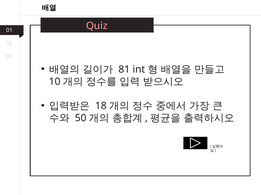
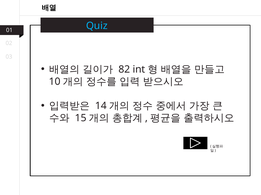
Quiz colour: pink -> light blue
81: 81 -> 82
18: 18 -> 14
50: 50 -> 15
